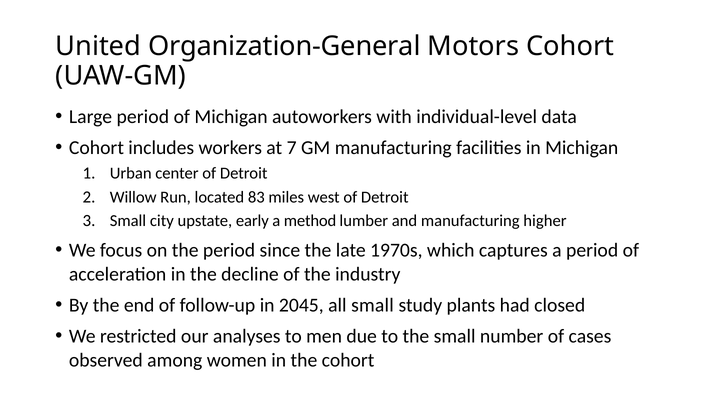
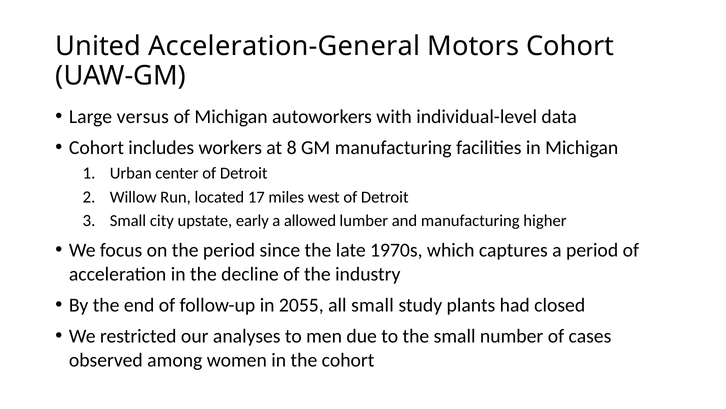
Organization-General: Organization-General -> Acceleration-General
Large period: period -> versus
7: 7 -> 8
83: 83 -> 17
method: method -> allowed
2045: 2045 -> 2055
